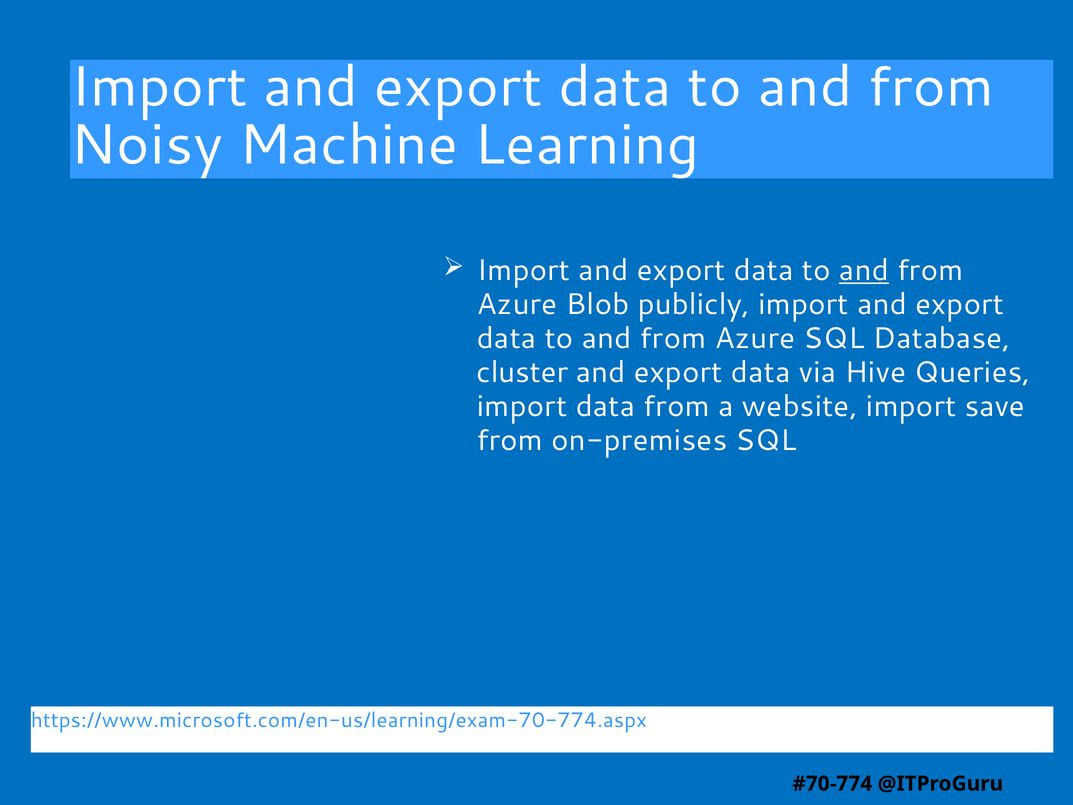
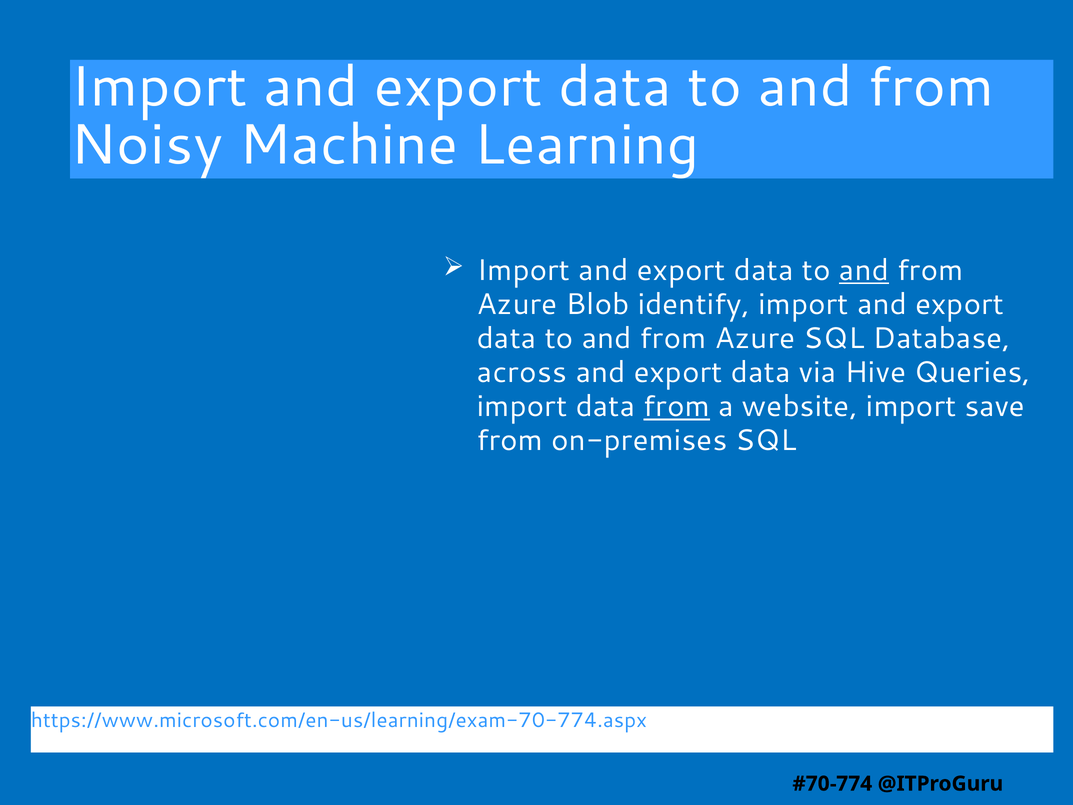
publicly: publicly -> identify
cluster: cluster -> across
from at (677, 406) underline: none -> present
